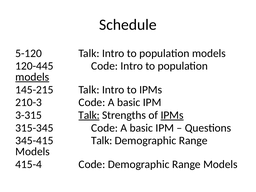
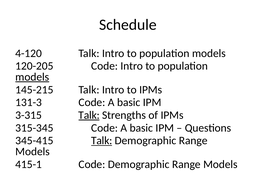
5-120: 5-120 -> 4-120
120-445: 120-445 -> 120-205
210-3: 210-3 -> 131-3
IPMs at (172, 115) underline: present -> none
Talk at (102, 141) underline: none -> present
415-4: 415-4 -> 415-1
